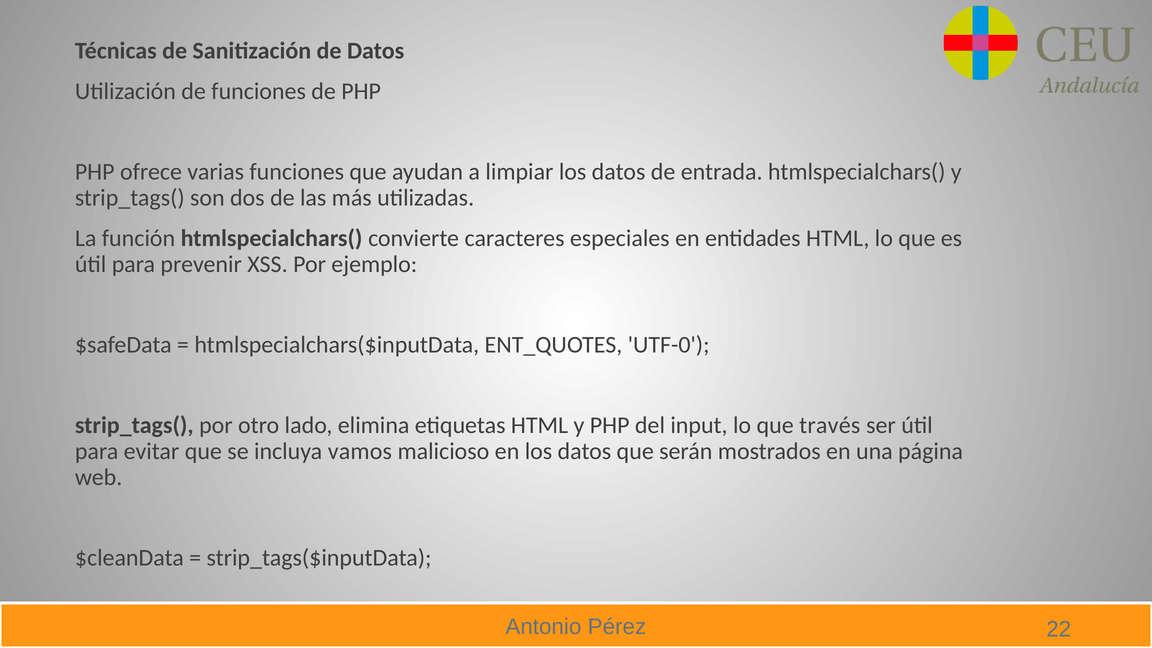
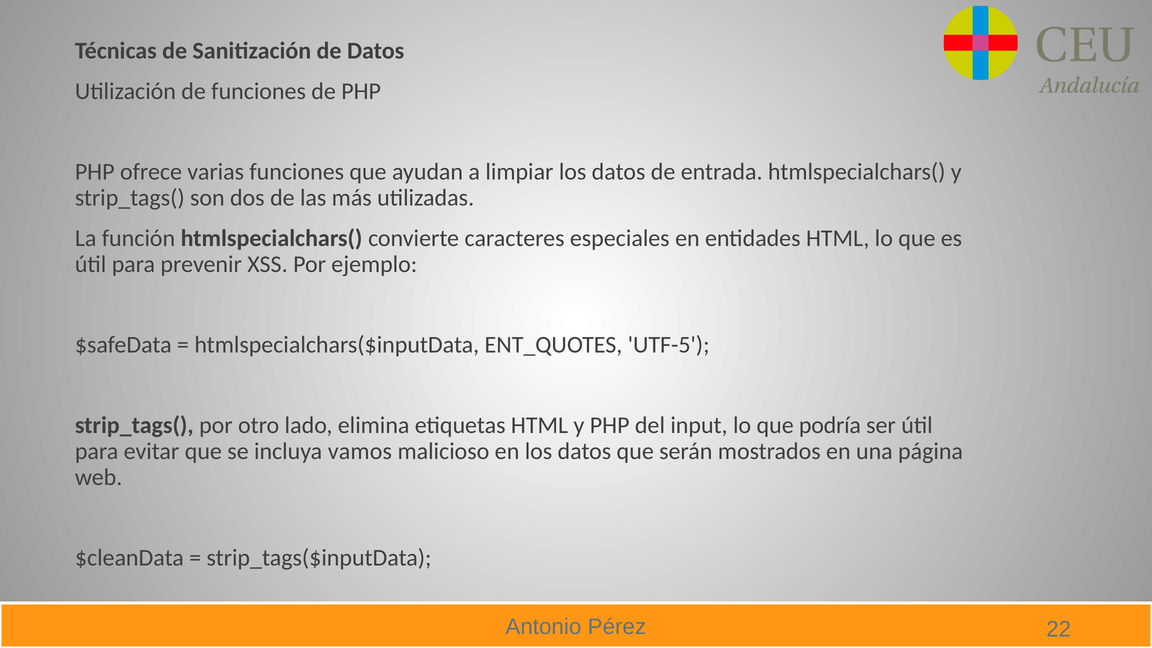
UTF-0: UTF-0 -> UTF-5
través: través -> podría
